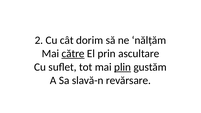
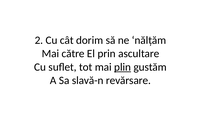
către underline: present -> none
